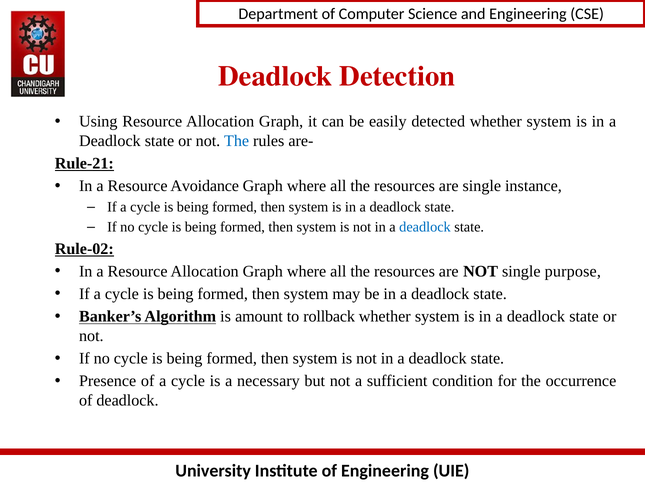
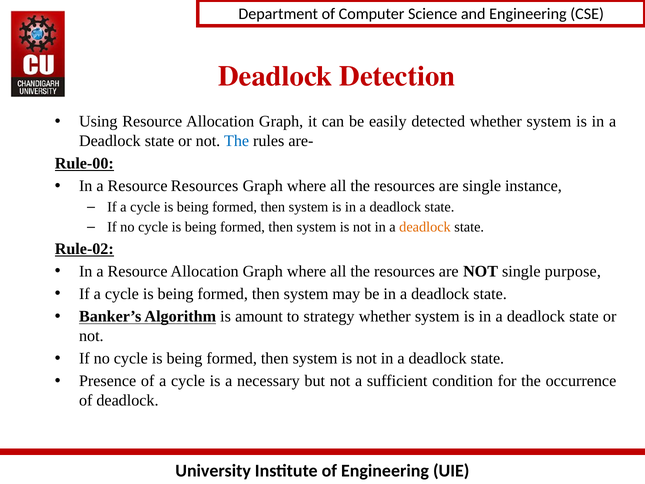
Rule-21: Rule-21 -> Rule-00
Resource Avoidance: Avoidance -> Resources
deadlock at (425, 227) colour: blue -> orange
rollback: rollback -> strategy
